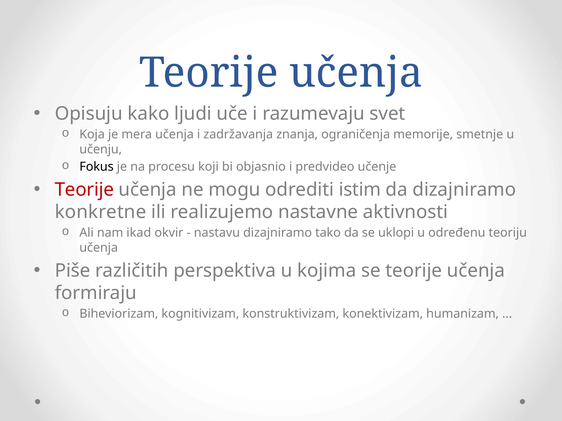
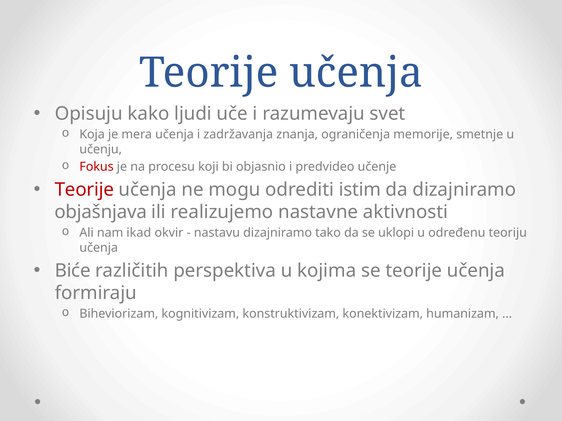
Fokus colour: black -> red
konkretne: konkretne -> objašnjava
Piše: Piše -> Biće
